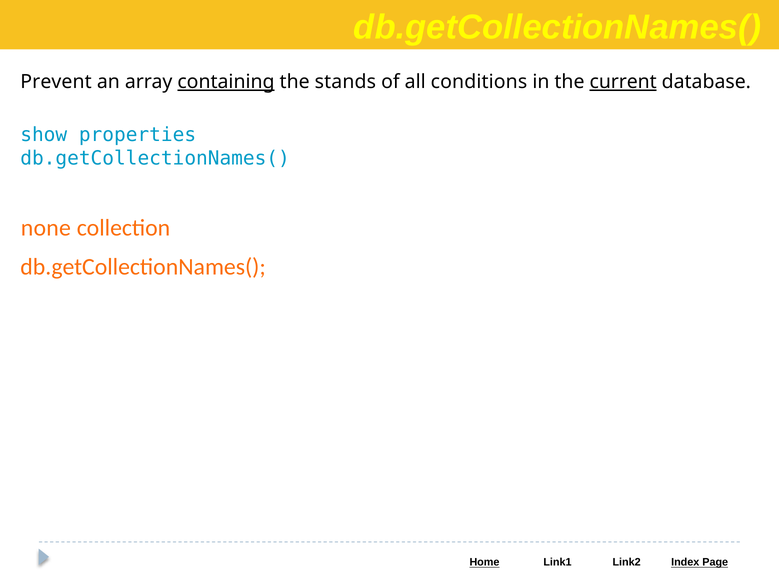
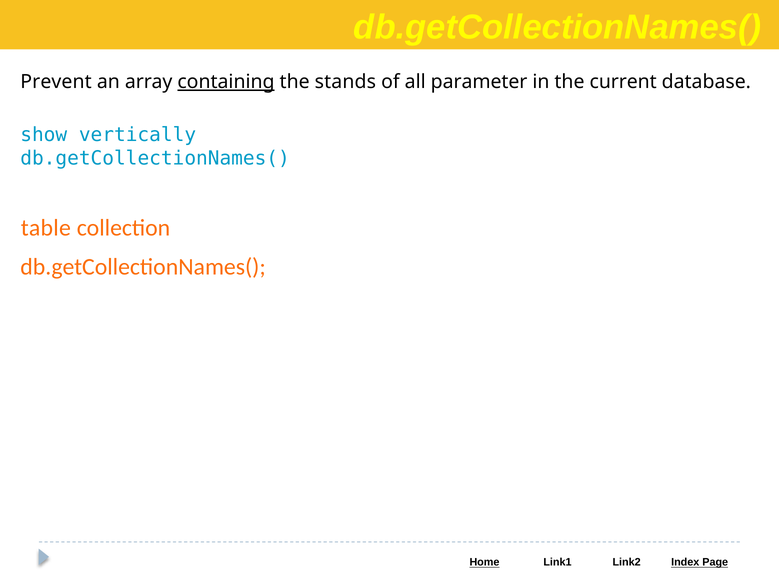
conditions: conditions -> parameter
current underline: present -> none
properties: properties -> vertically
none: none -> table
